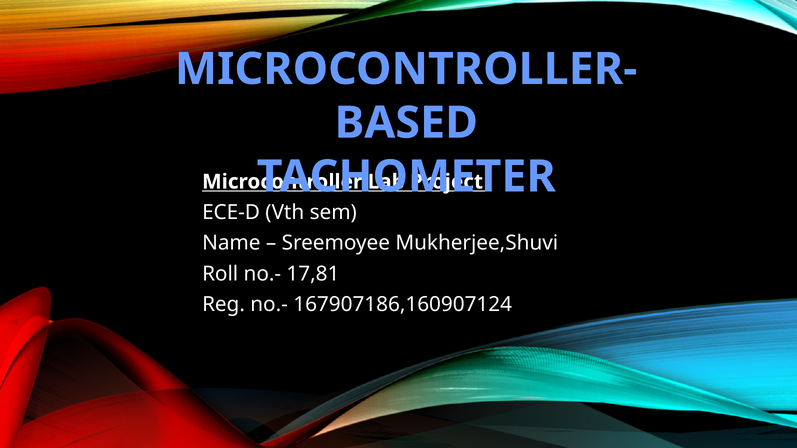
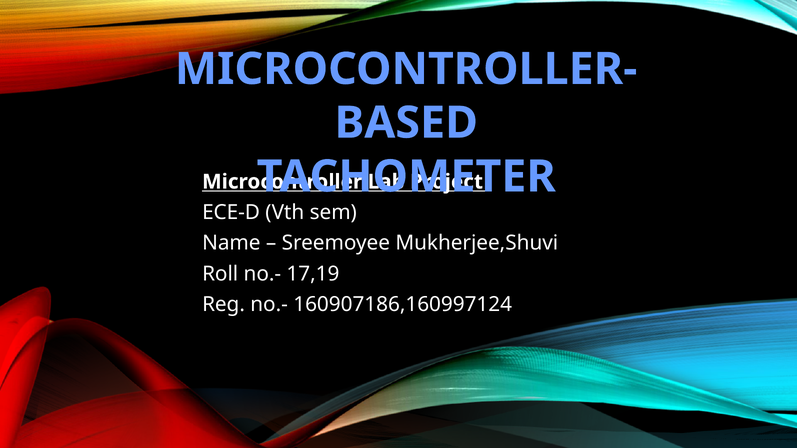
17,81: 17,81 -> 17,19
167907186,160907124: 167907186,160907124 -> 160907186,160997124
